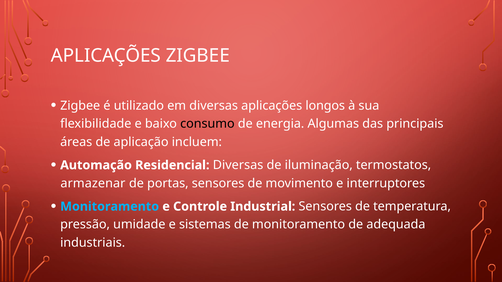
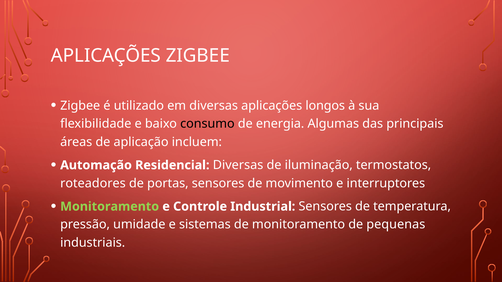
armazenar: armazenar -> roteadores
Monitoramento at (110, 207) colour: light blue -> light green
adequada: adequada -> pequenas
